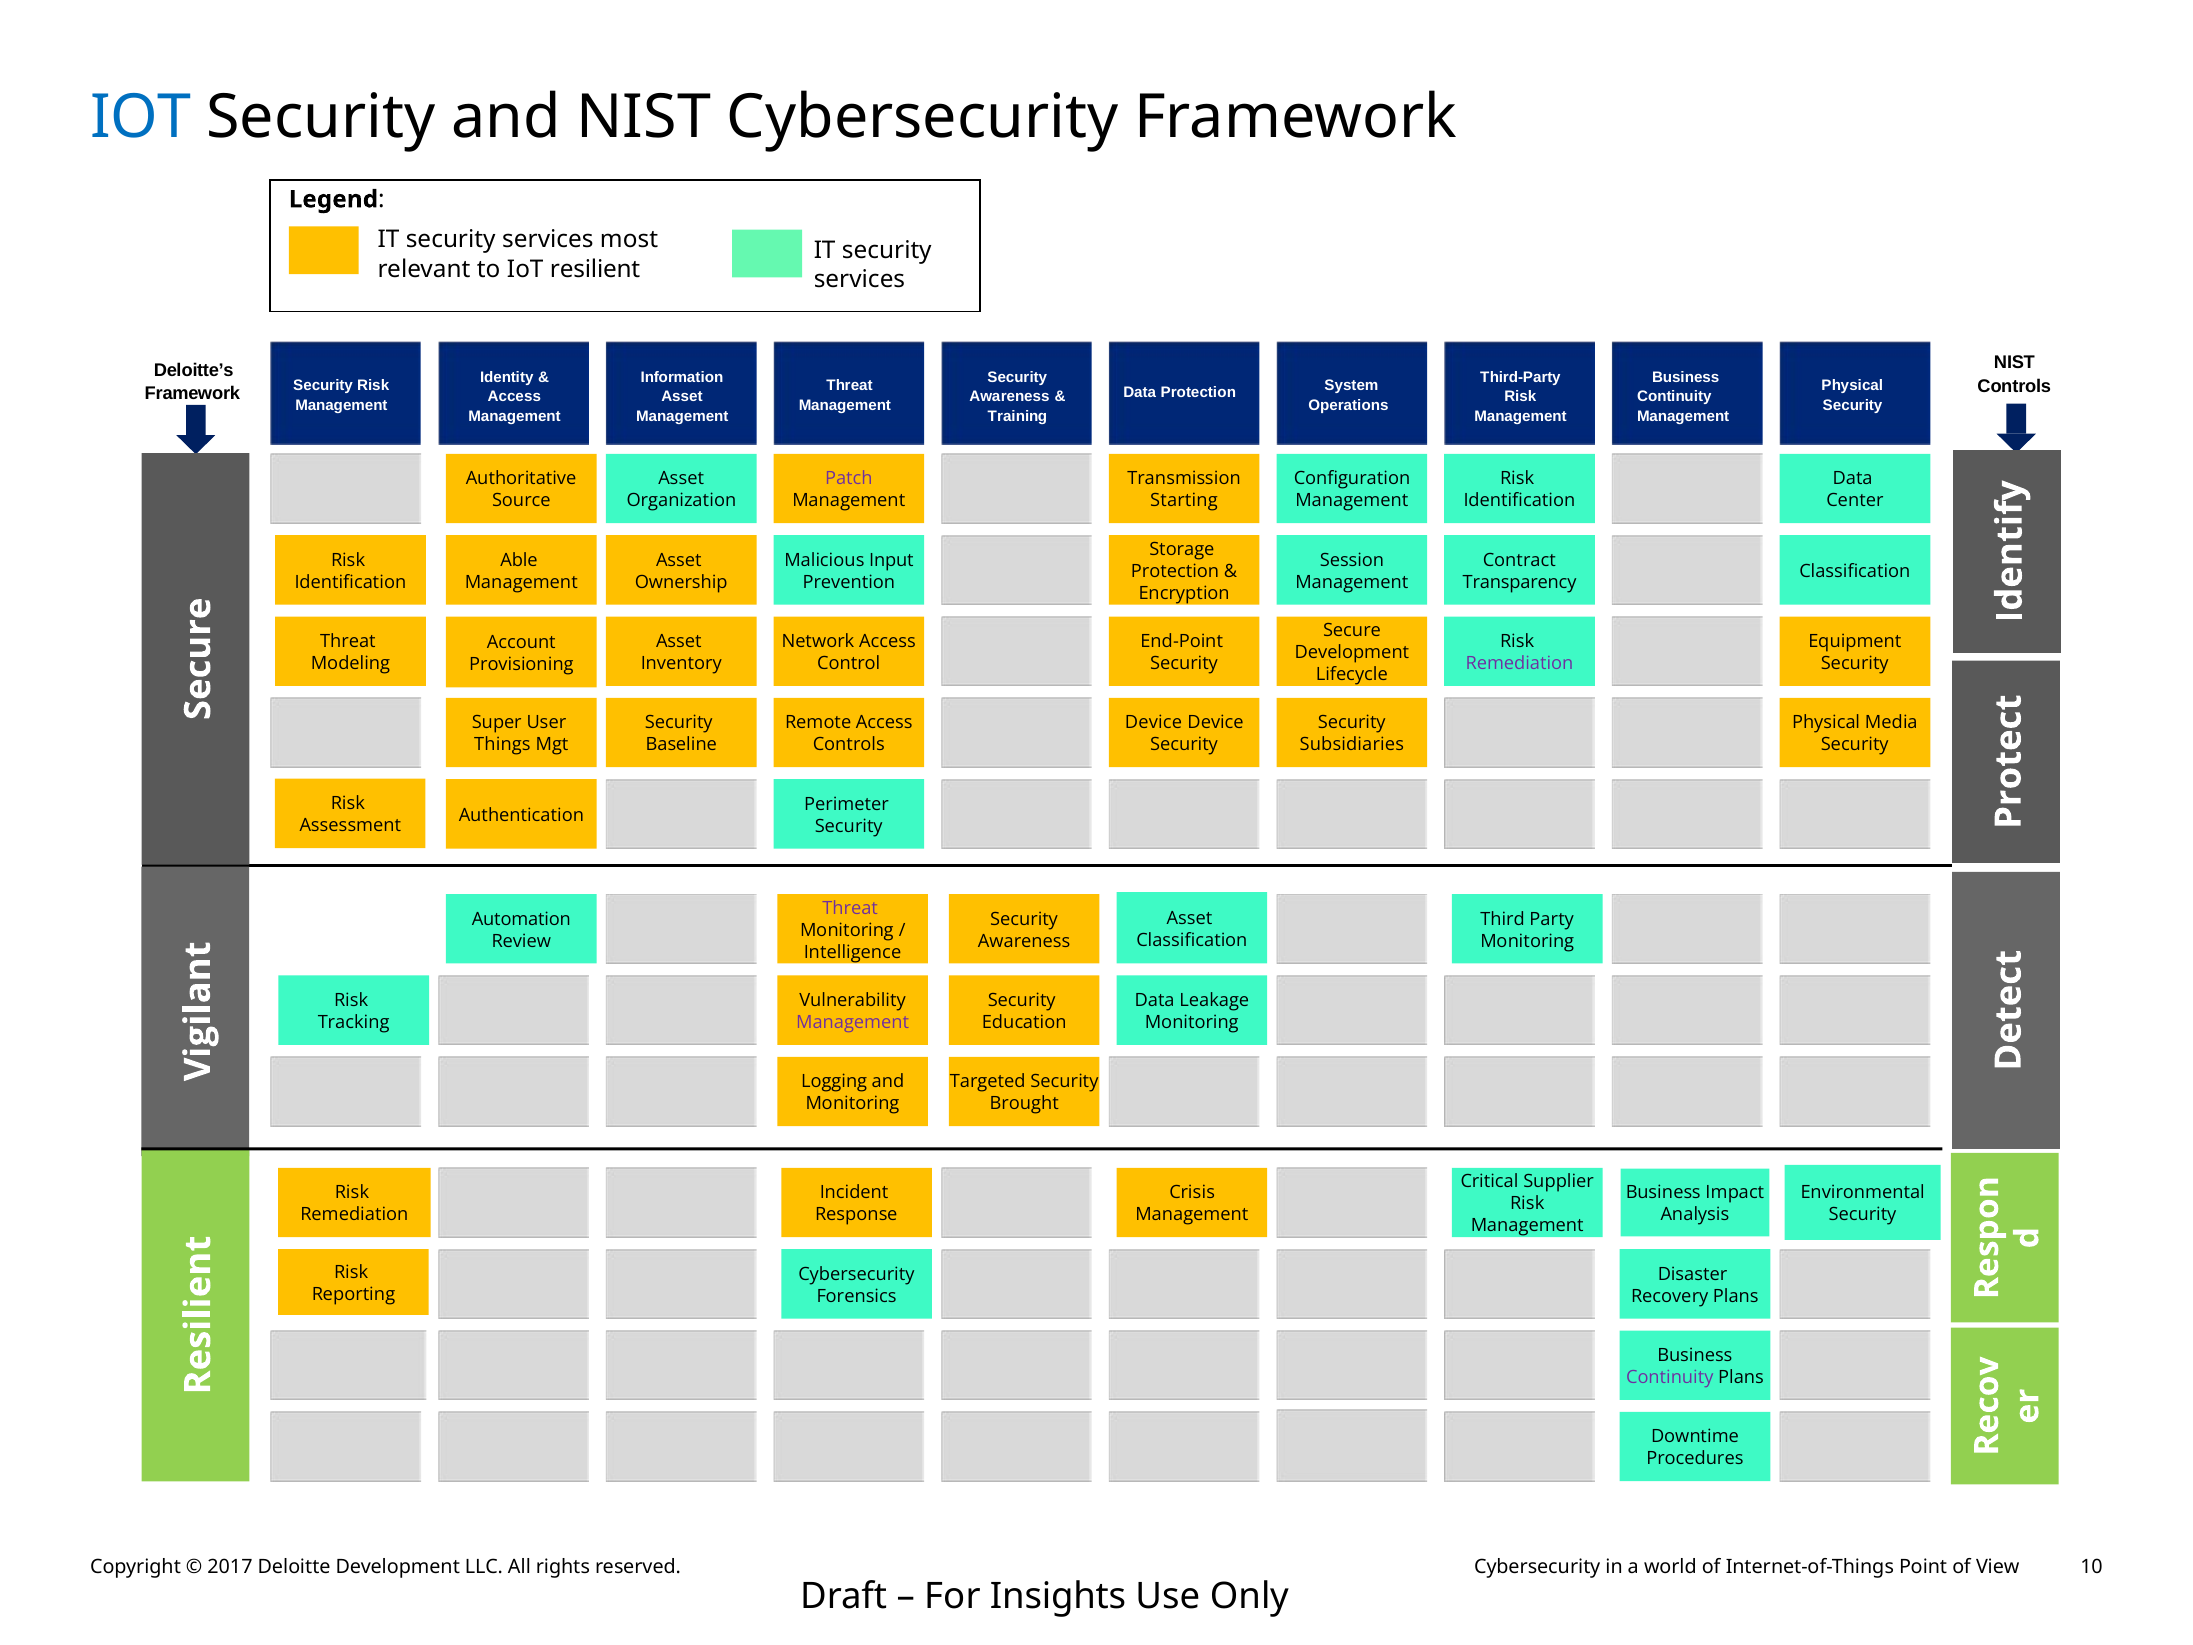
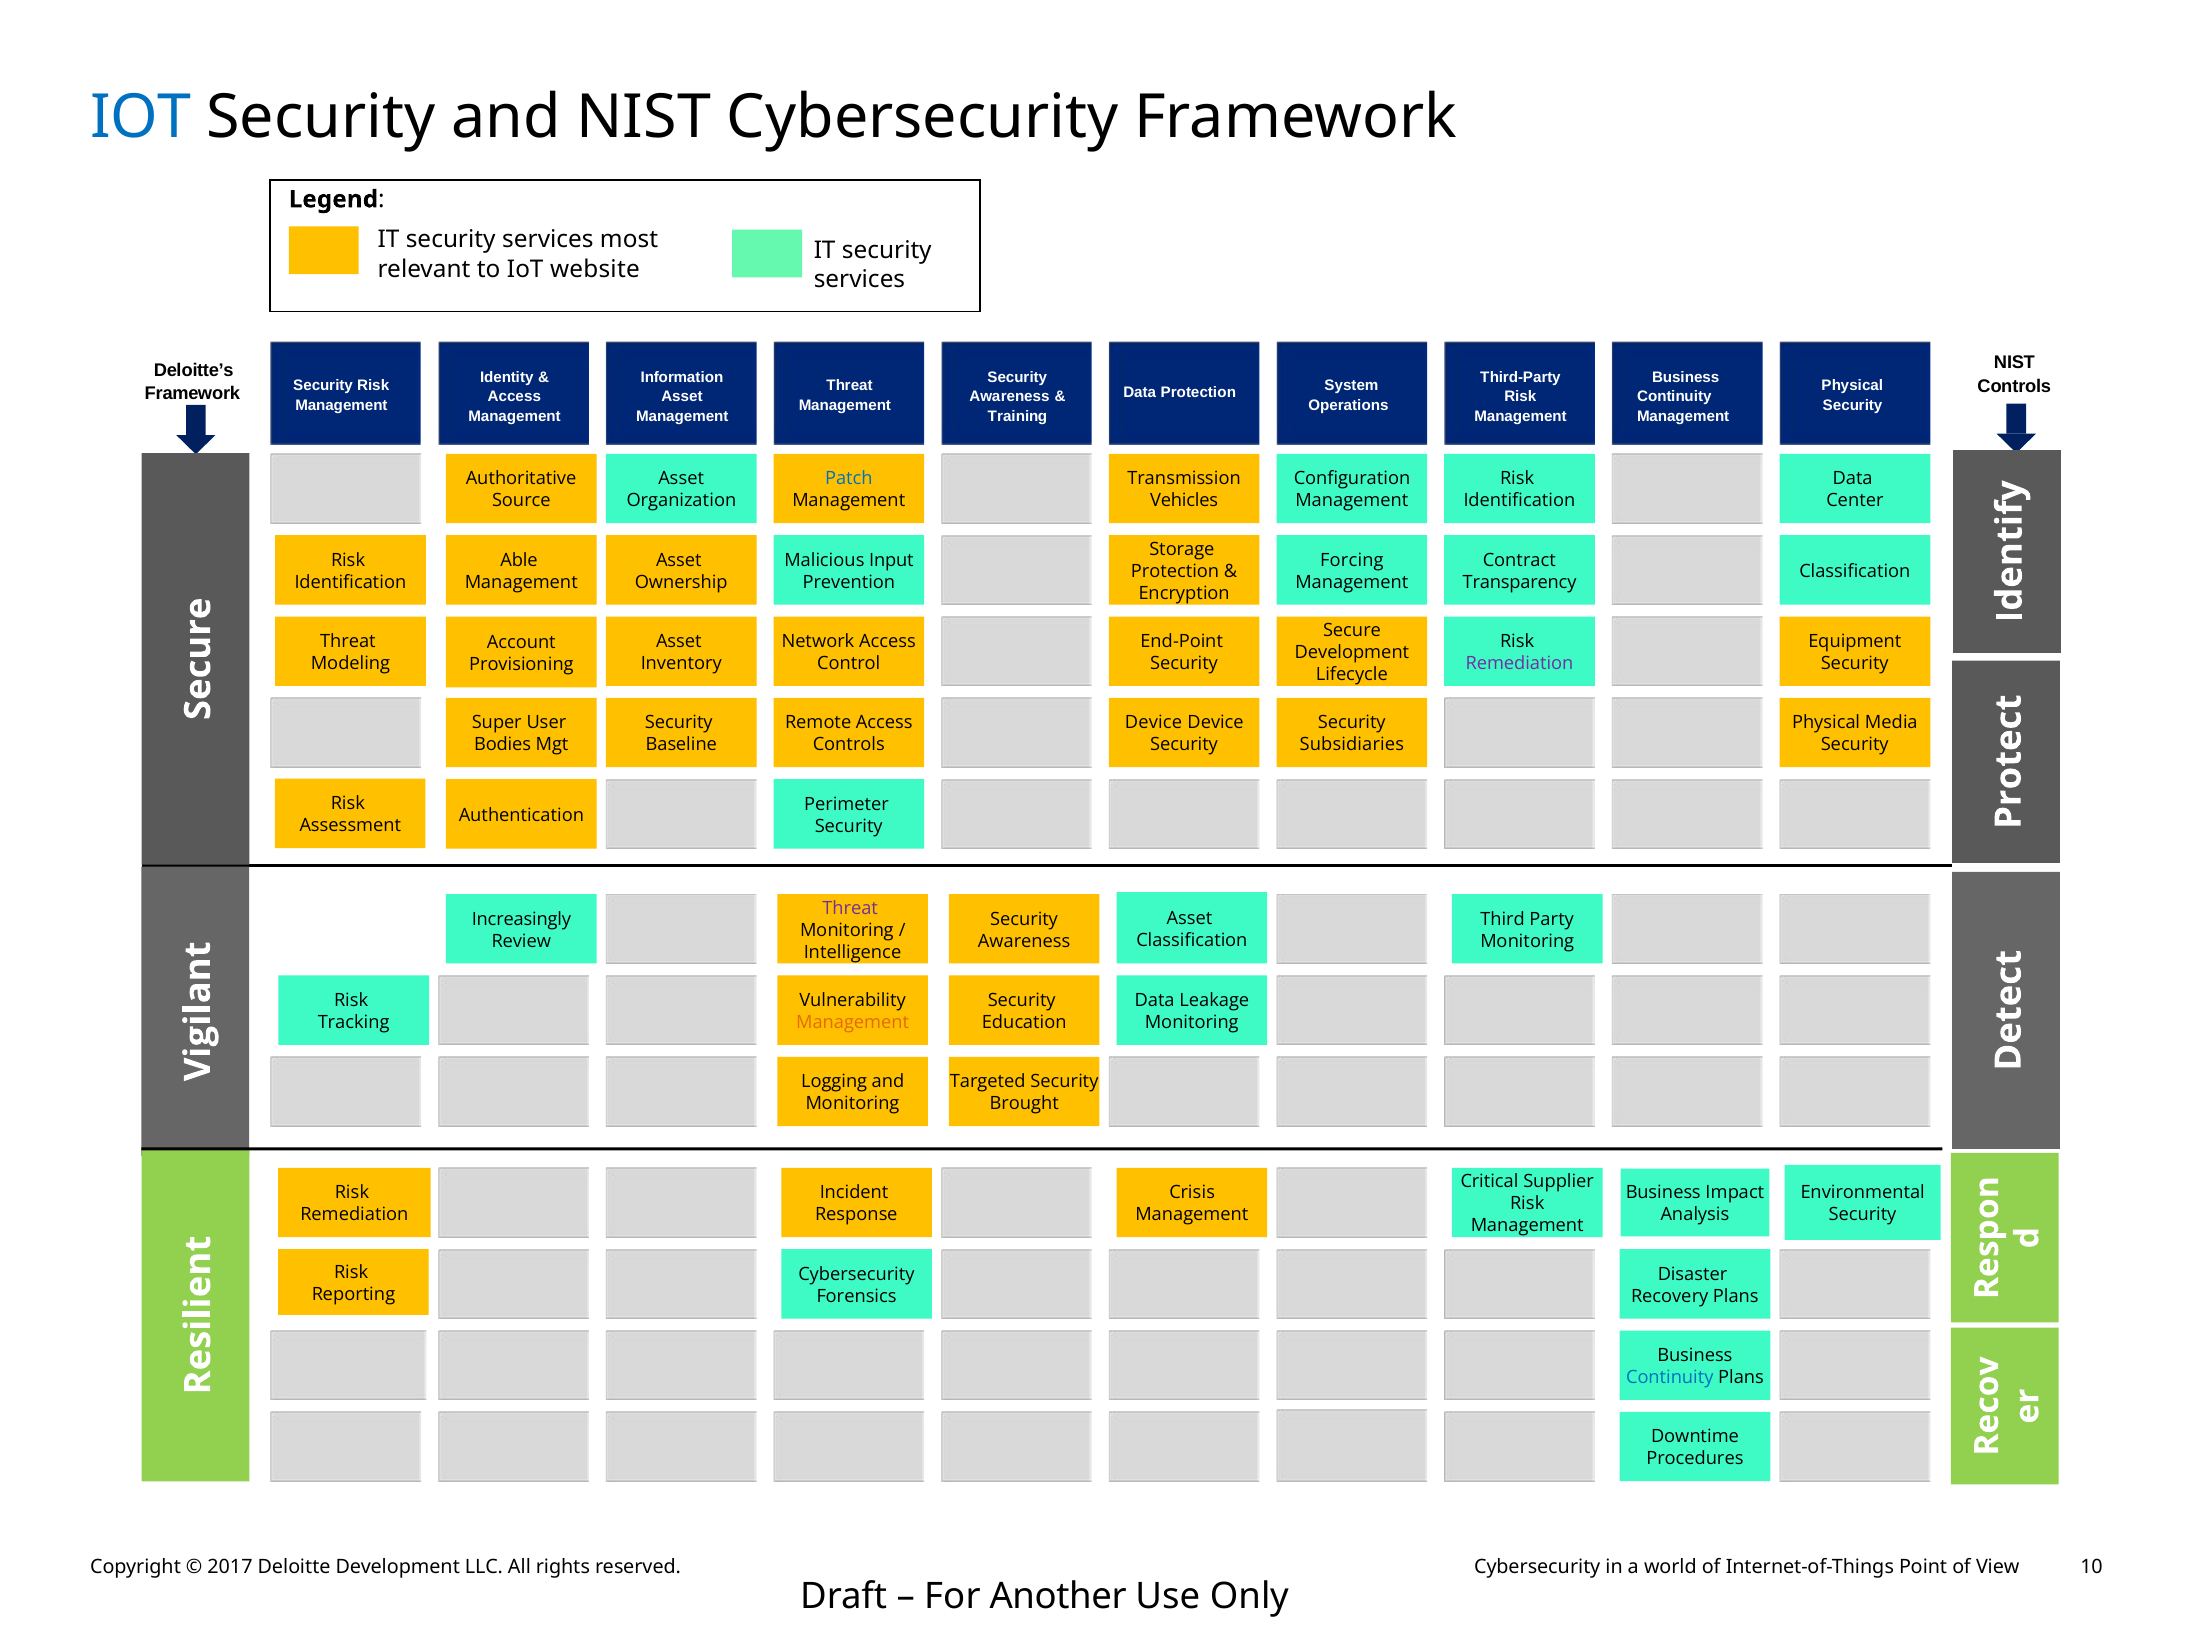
resilient: resilient -> website
Patch colour: purple -> blue
Starting: Starting -> Vehicles
Session: Session -> Forcing
Things: Things -> Bodies
Automation: Automation -> Increasingly
Management at (853, 1022) colour: purple -> orange
Continuity at (1670, 1377) colour: purple -> blue
Insights: Insights -> Another
